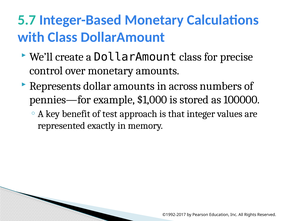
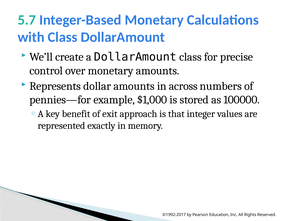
test: test -> exit
